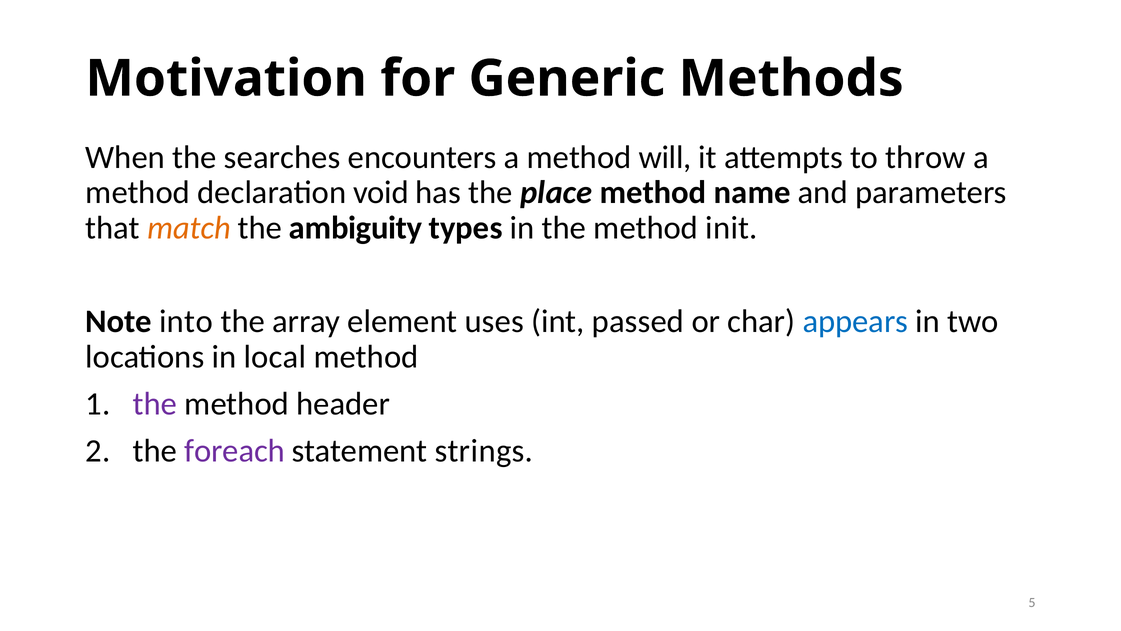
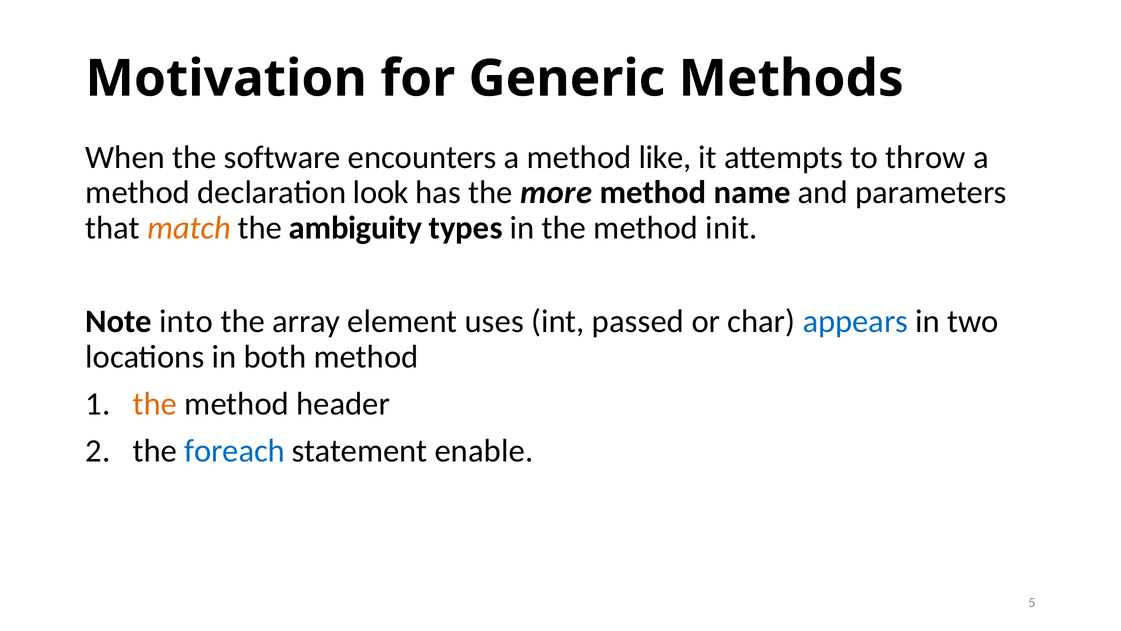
searches: searches -> software
will: will -> like
void: void -> look
place: place -> more
local: local -> both
the at (155, 404) colour: purple -> orange
foreach colour: purple -> blue
strings: strings -> enable
